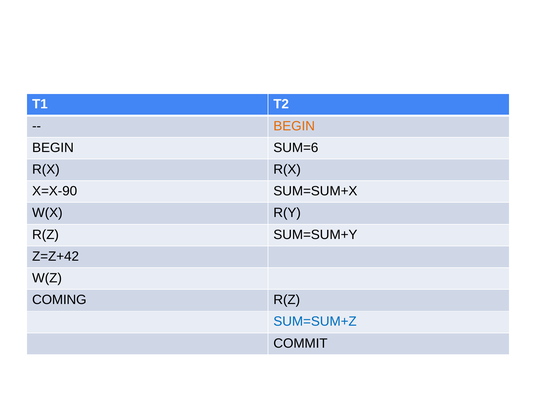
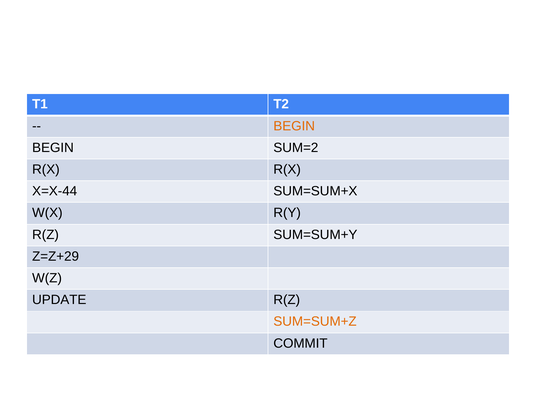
SUM=6: SUM=6 -> SUM=2
X=X-90: X=X-90 -> X=X-44
Z=Z+42: Z=Z+42 -> Z=Z+29
COMING: COMING -> UPDATE
SUM=SUM+Z colour: blue -> orange
